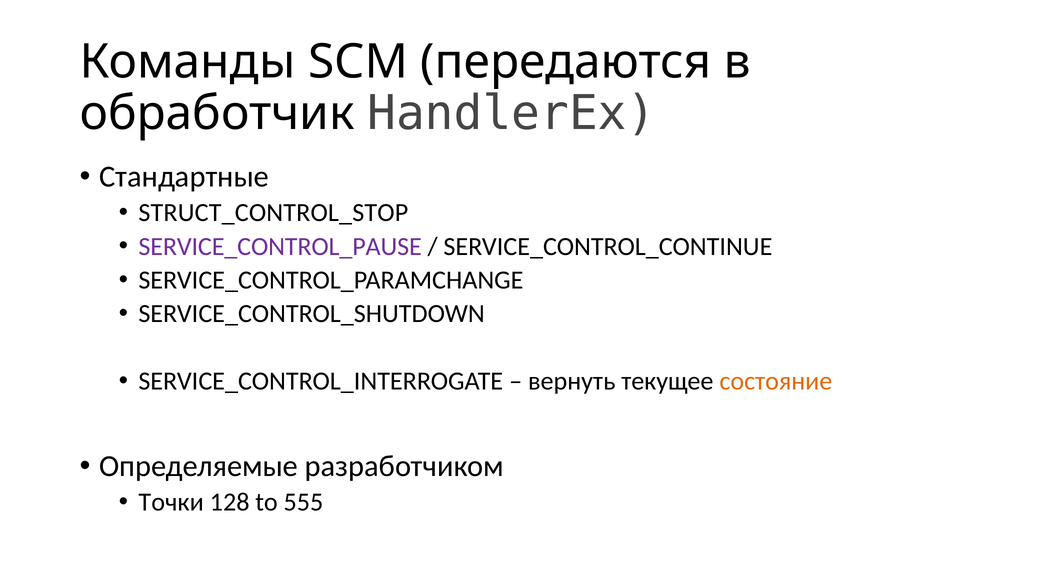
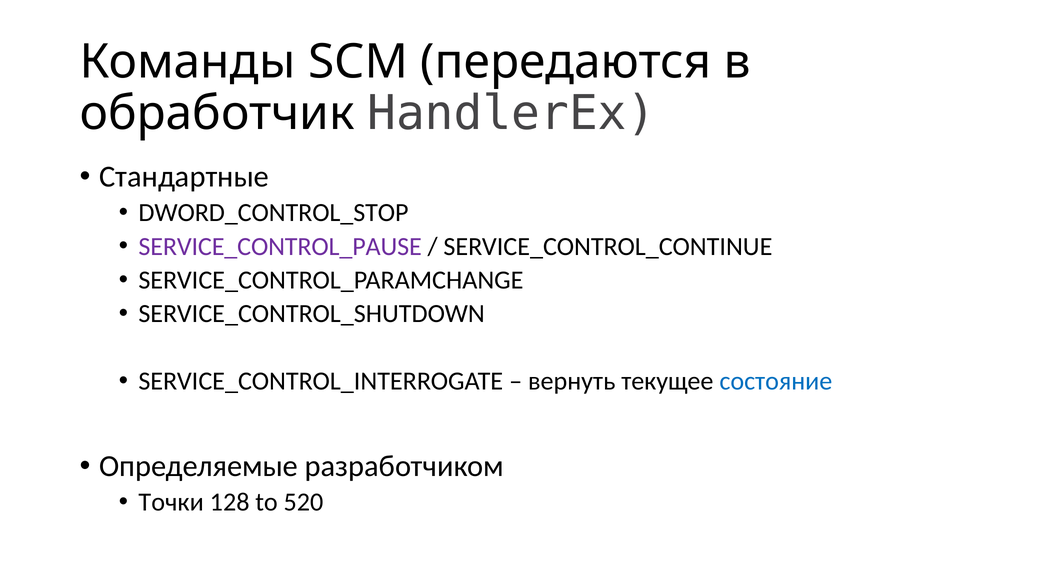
STRUCT_CONTROL_STOP: STRUCT_CONTROL_STOP -> DWORD_CONTROL_STOP
состояние colour: orange -> blue
555: 555 -> 520
